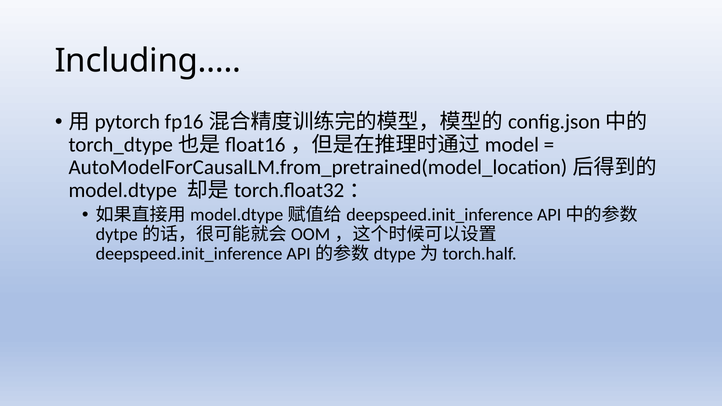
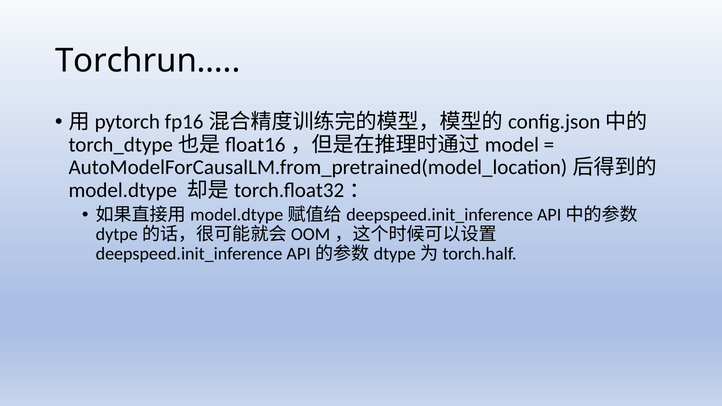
Including…: Including… -> Torchrun…
